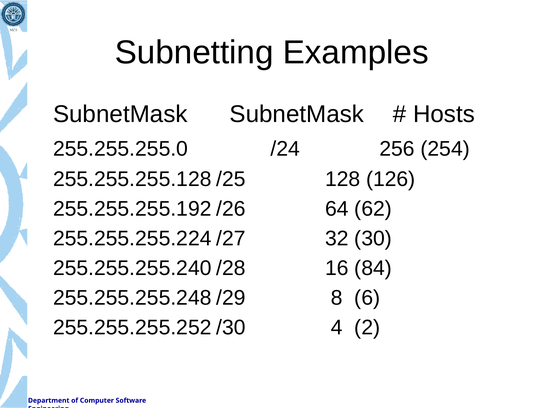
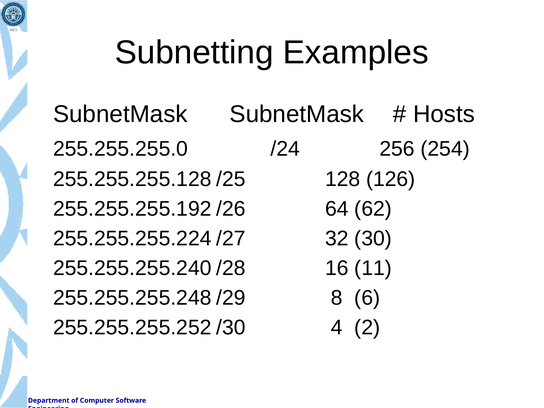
84: 84 -> 11
